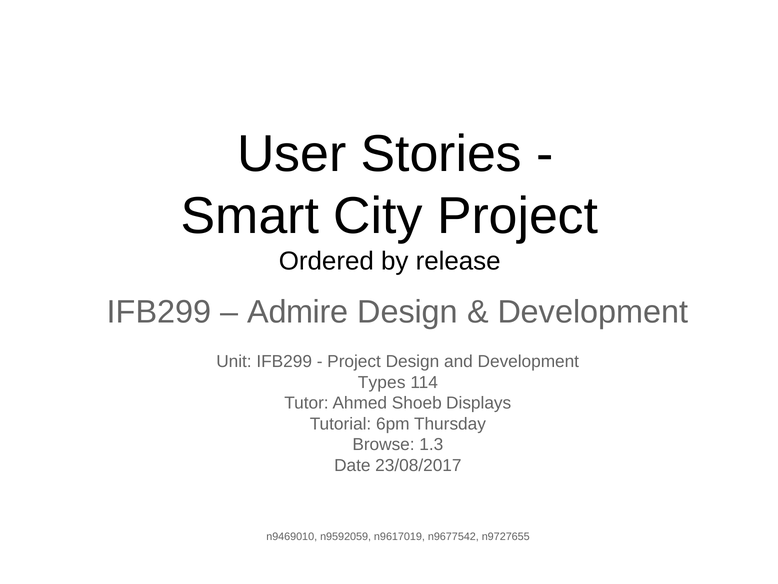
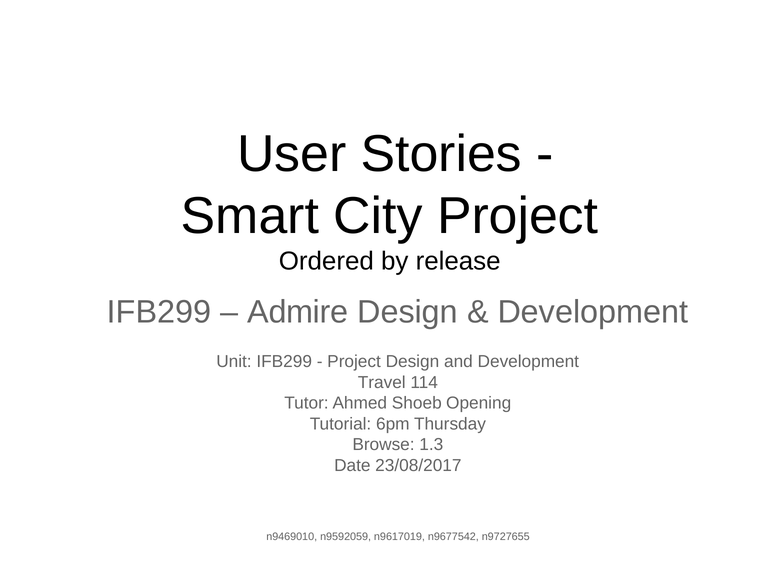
Types: Types -> Travel
Displays: Displays -> Opening
